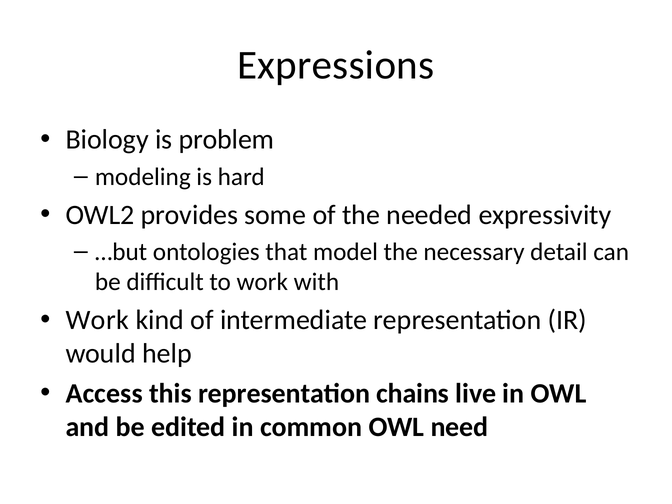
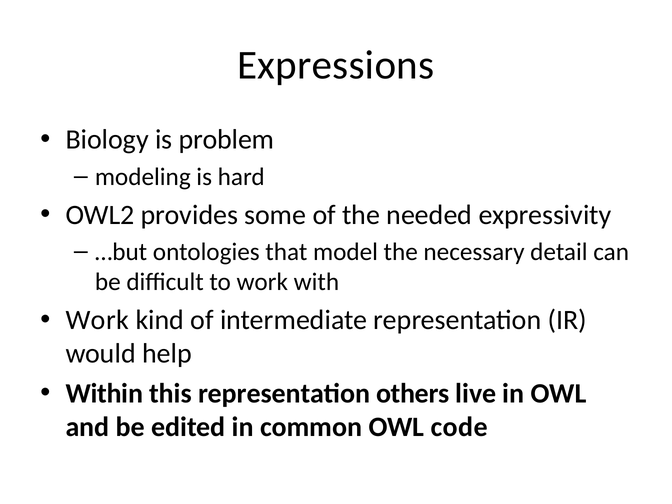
Access: Access -> Within
chains: chains -> others
need: need -> code
